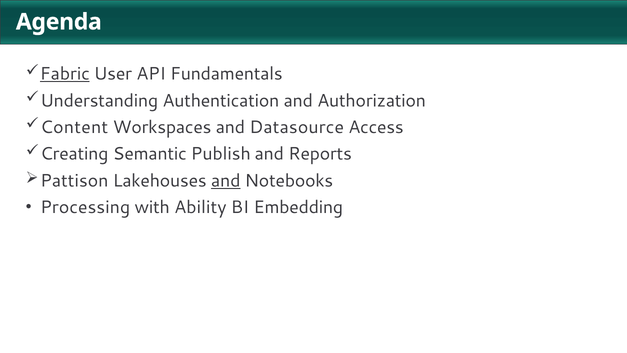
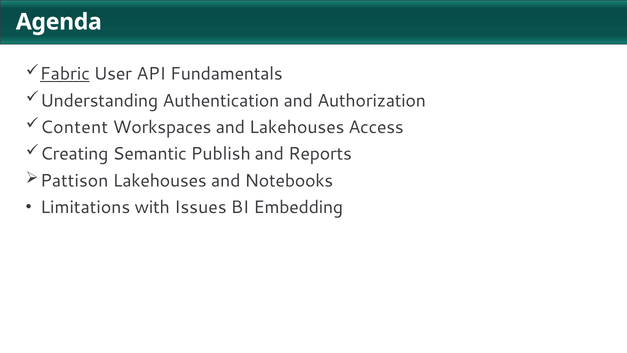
and Datasource: Datasource -> Lakehouses
and at (226, 181) underline: present -> none
Processing: Processing -> Limitations
Ability: Ability -> Issues
